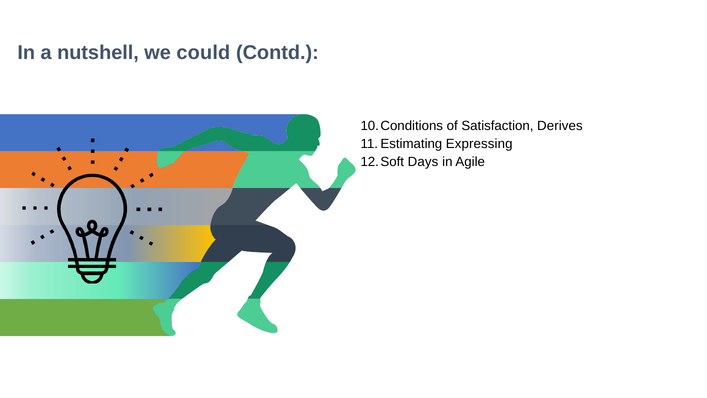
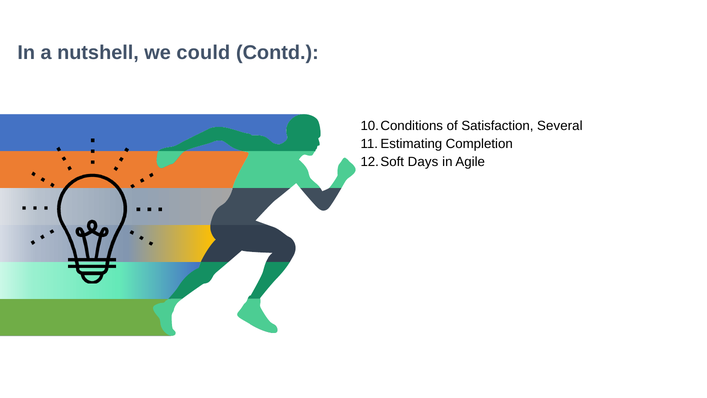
Derives: Derives -> Several
Expressing: Expressing -> Completion
